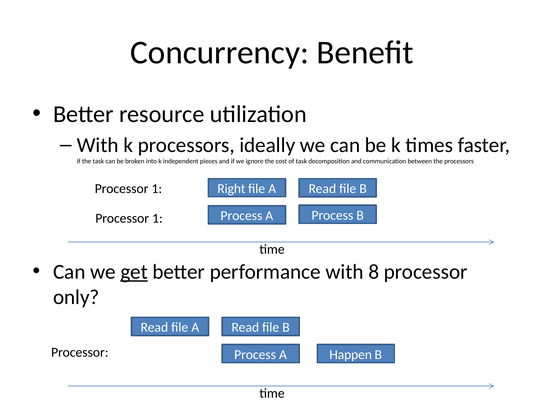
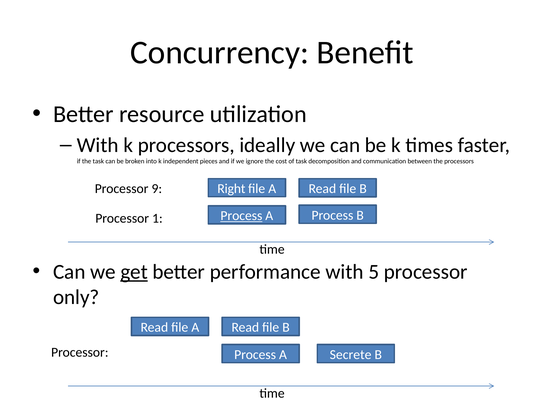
1 at (157, 189): 1 -> 9
Process at (241, 216) underline: none -> present
8: 8 -> 5
Happen: Happen -> Secrete
